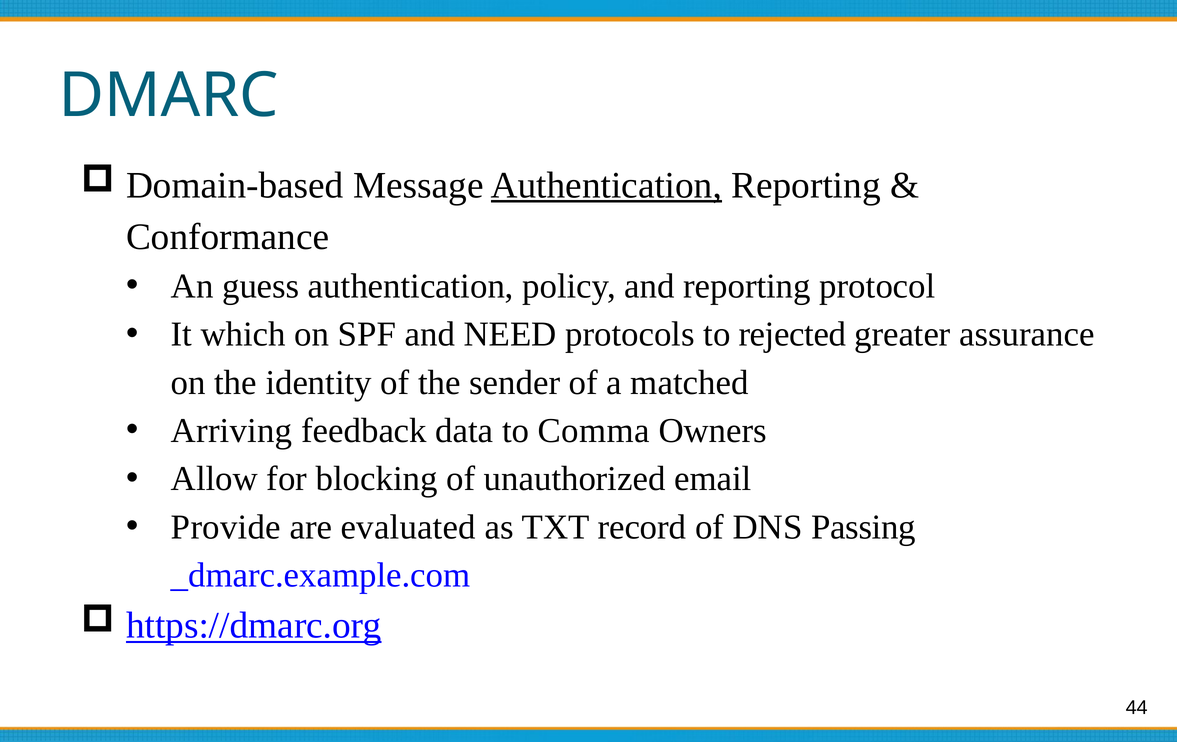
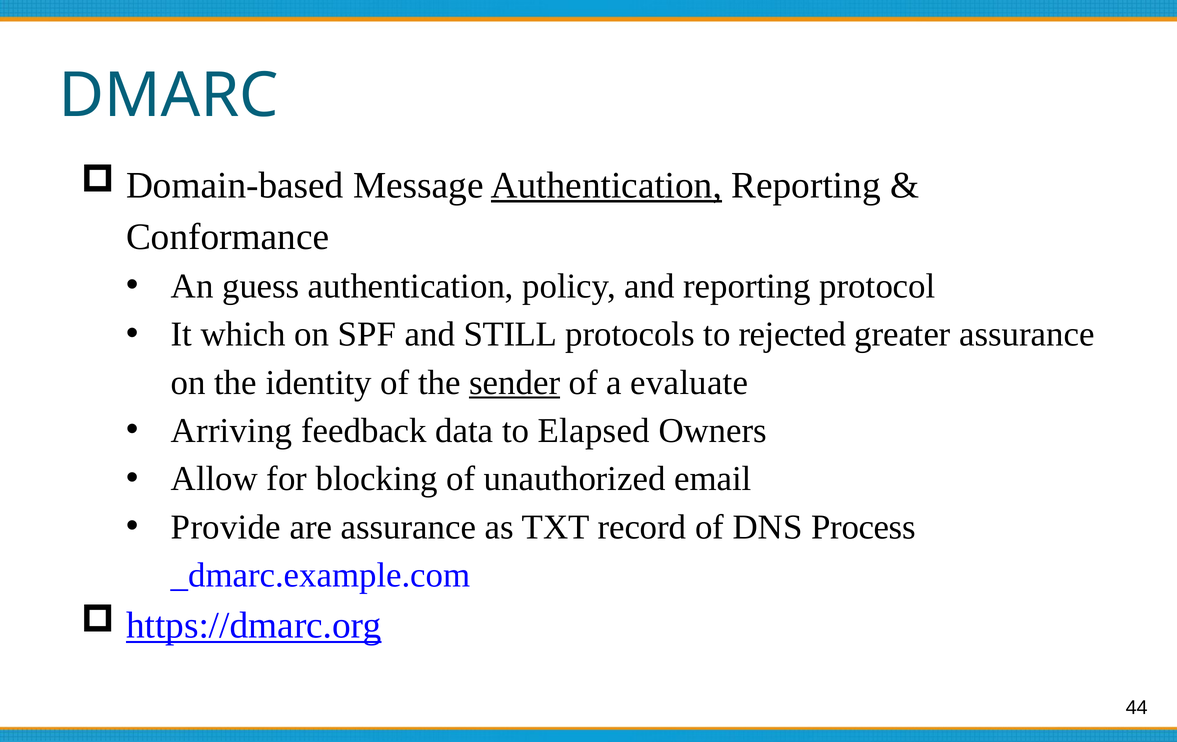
NEED: NEED -> STILL
sender underline: none -> present
matched: matched -> evaluate
Comma: Comma -> Elapsed
are evaluated: evaluated -> assurance
Passing: Passing -> Process
